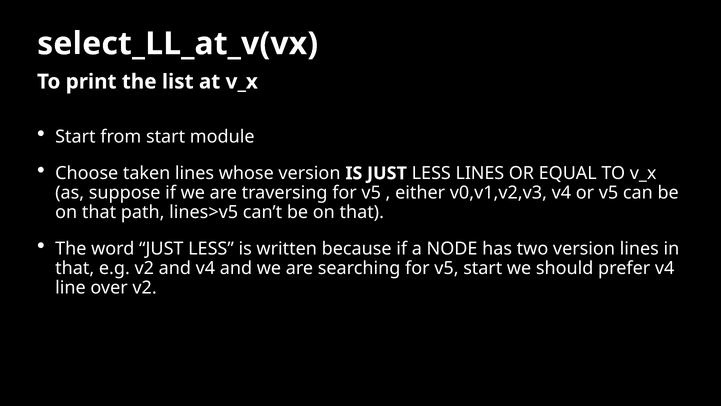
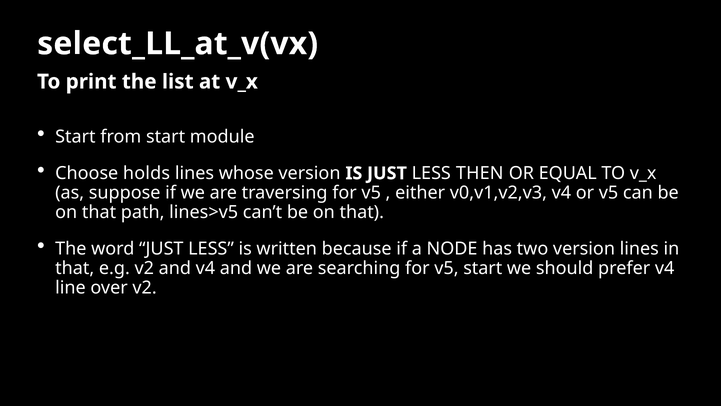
taken: taken -> holds
LESS LINES: LINES -> THEN
